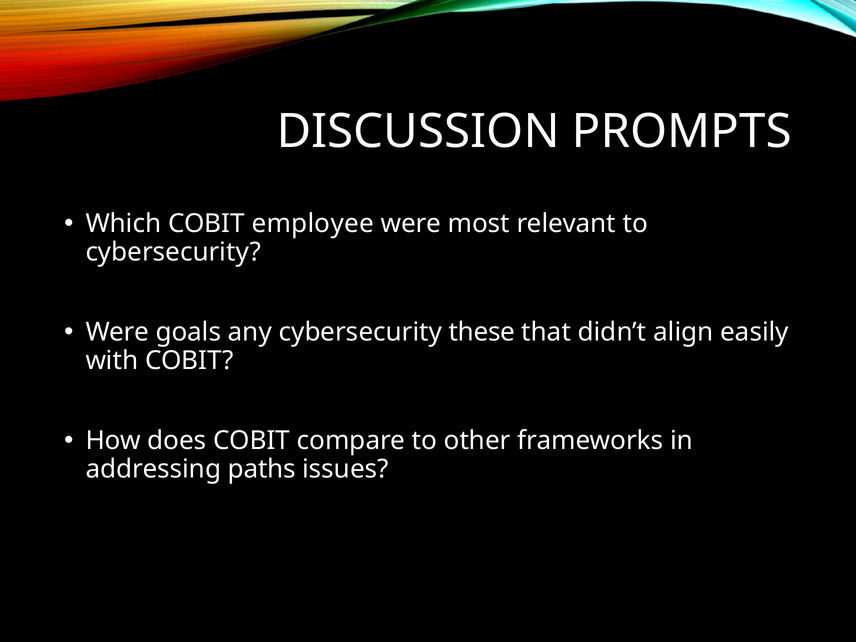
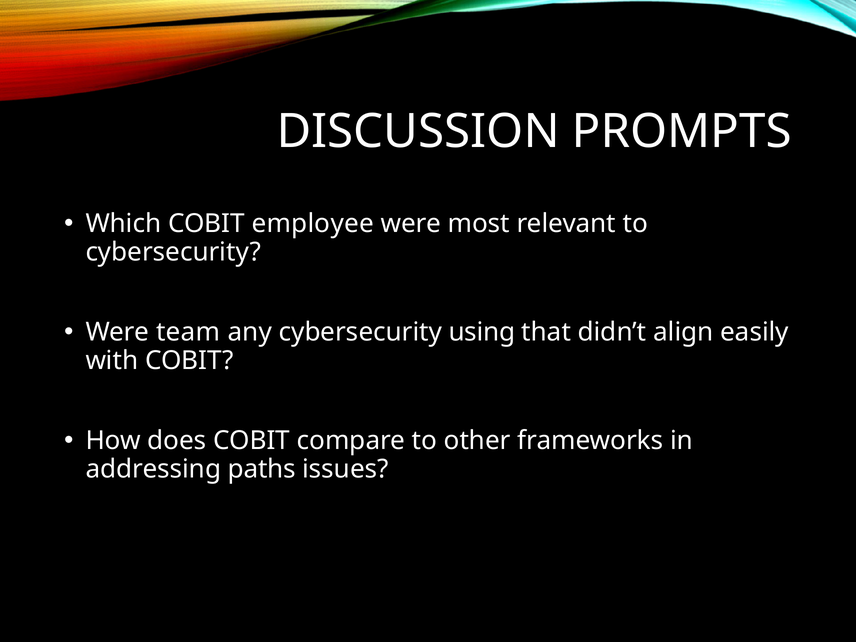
goals: goals -> team
these: these -> using
